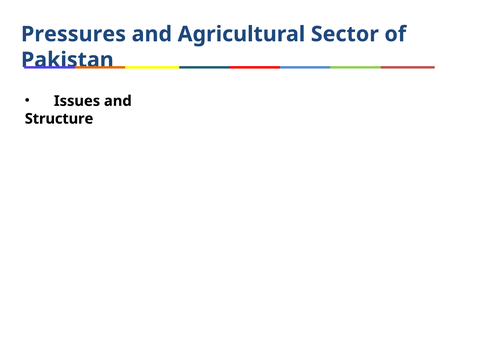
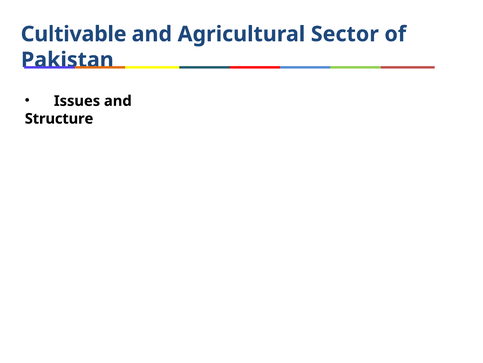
Pressures: Pressures -> Cultivable
